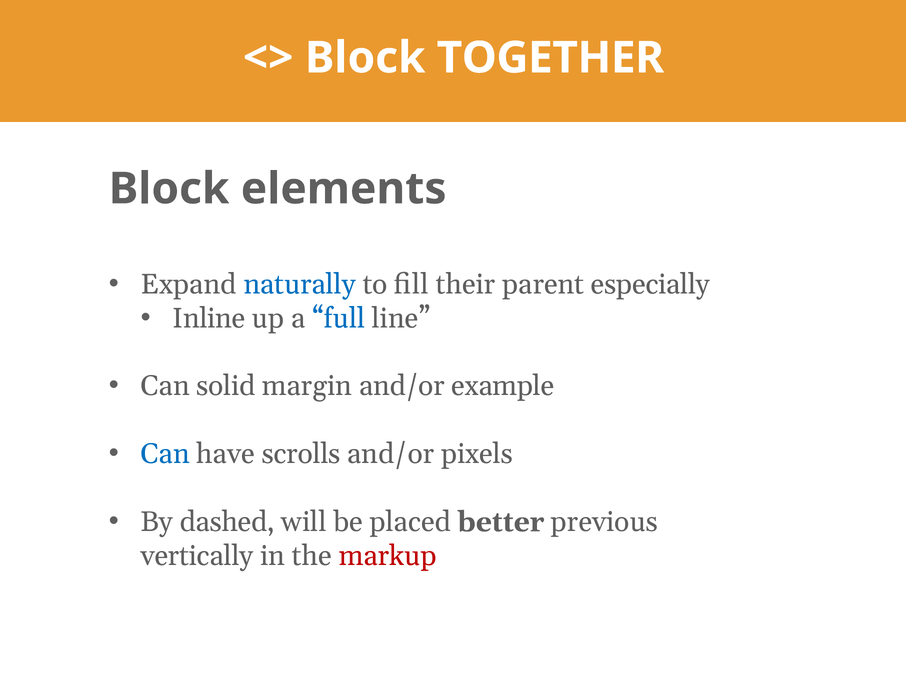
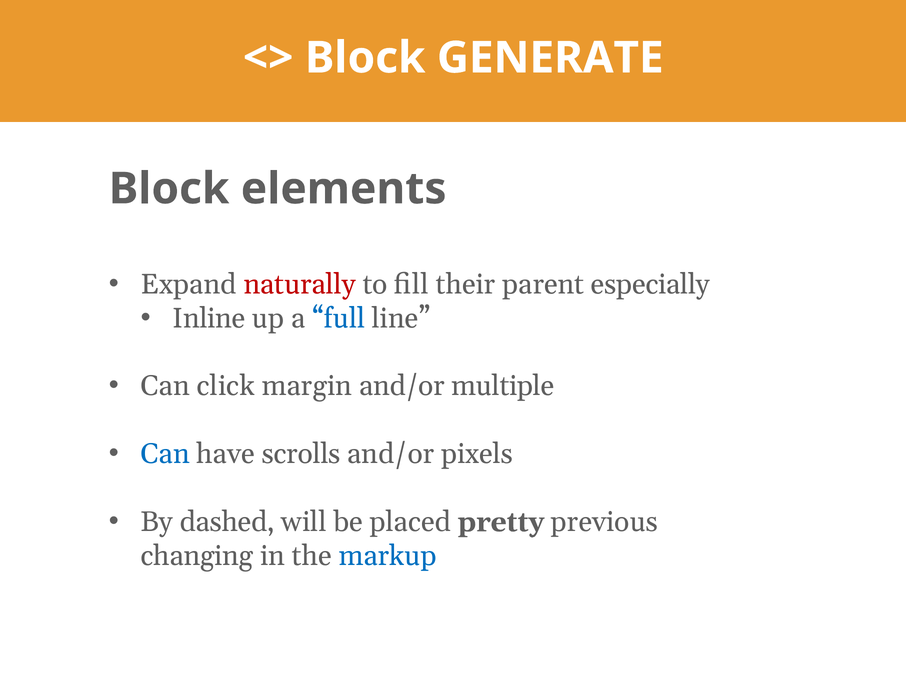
TOGETHER: TOGETHER -> GENERATE
naturally colour: blue -> red
solid: solid -> click
example: example -> multiple
better: better -> pretty
vertically: vertically -> changing
markup colour: red -> blue
